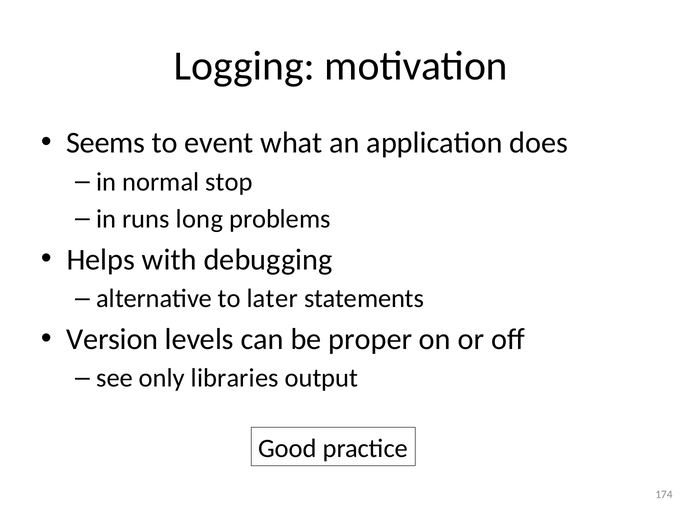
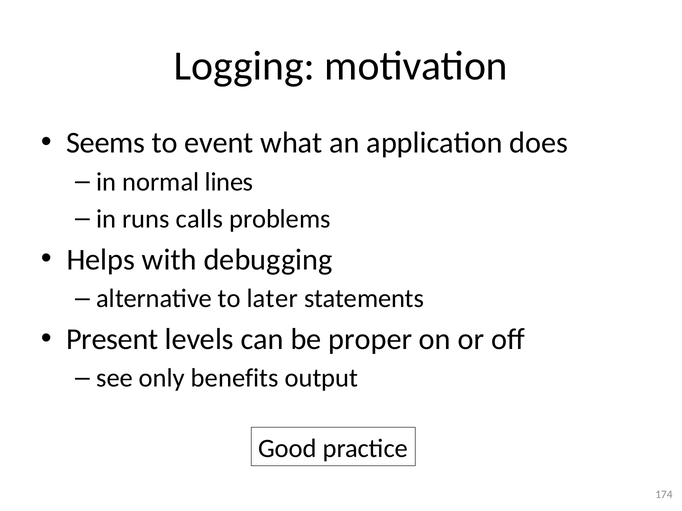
stop: stop -> lines
long: long -> calls
Version: Version -> Present
libraries: libraries -> benefits
